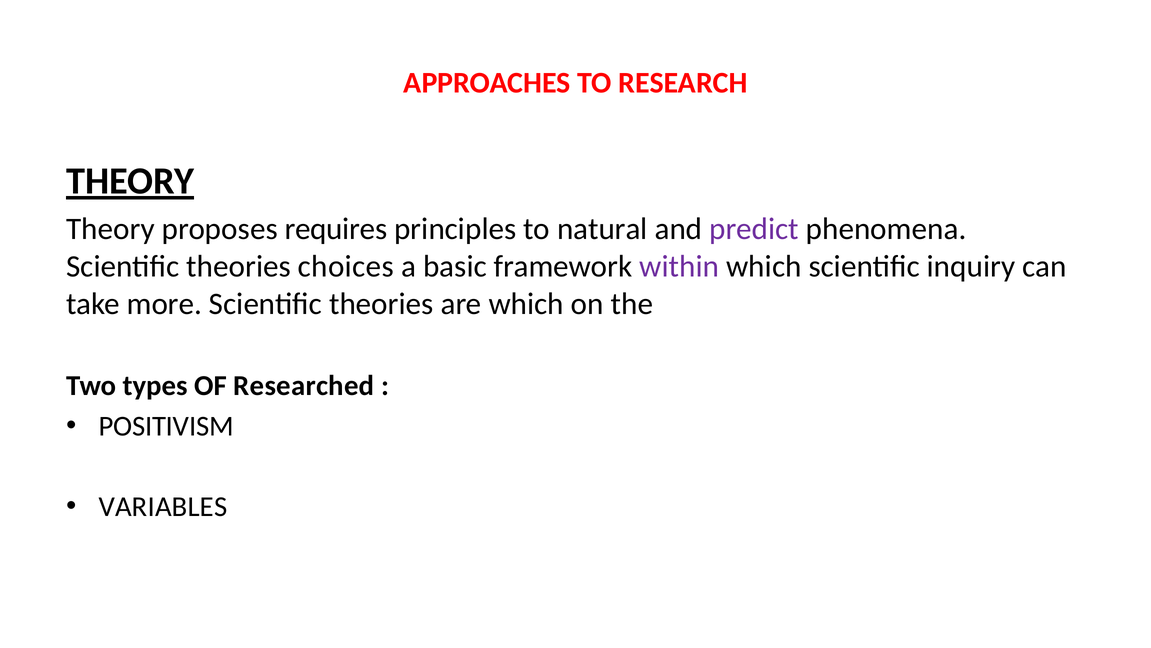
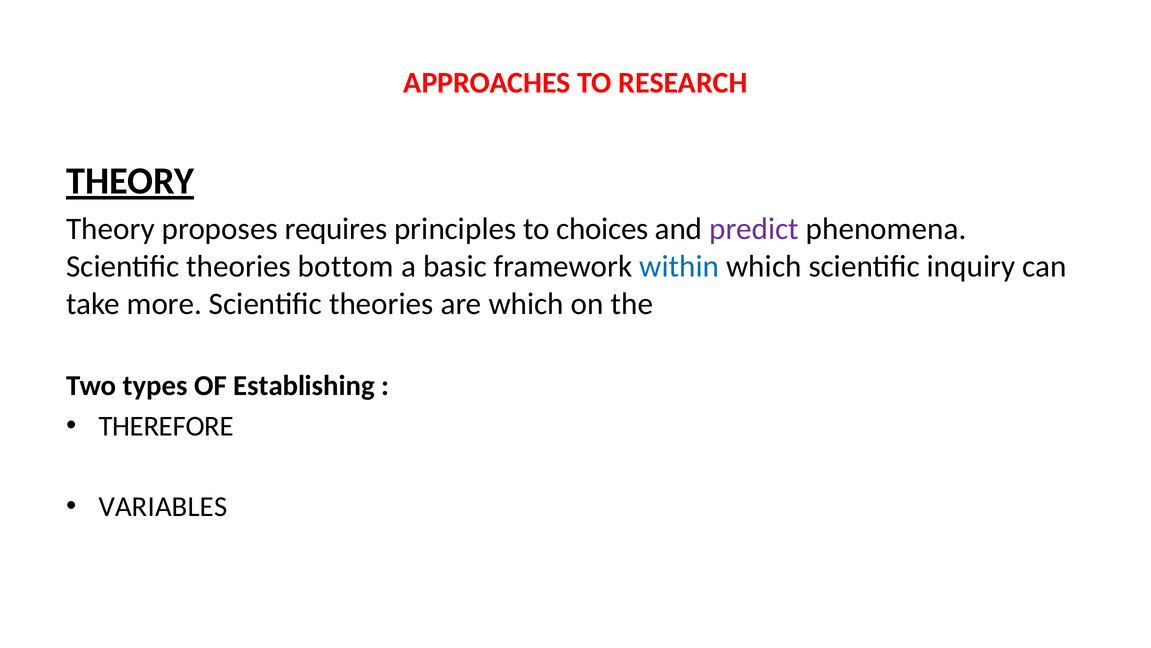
natural: natural -> choices
choices: choices -> bottom
within colour: purple -> blue
Researched: Researched -> Establishing
POSITIVISM: POSITIVISM -> THEREFORE
